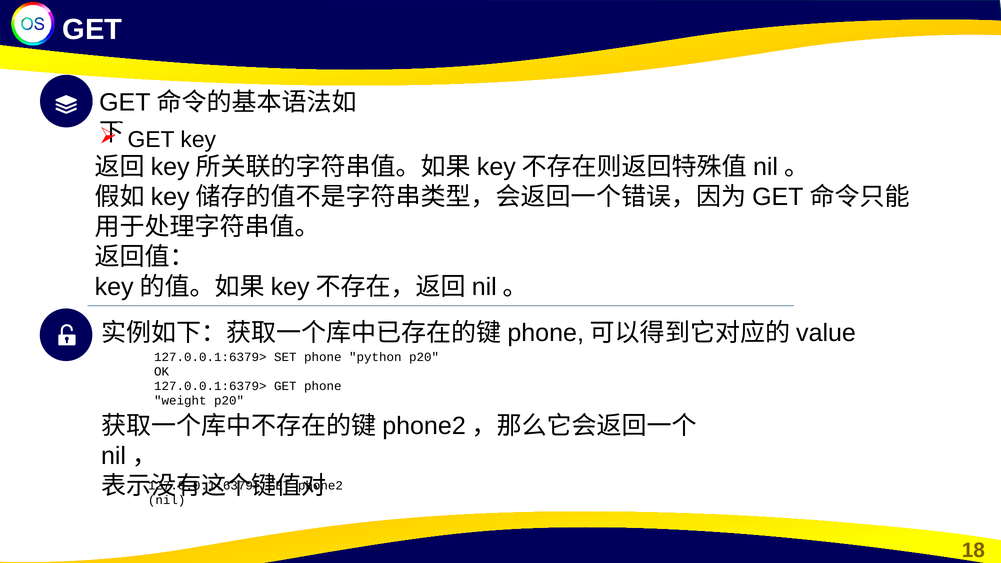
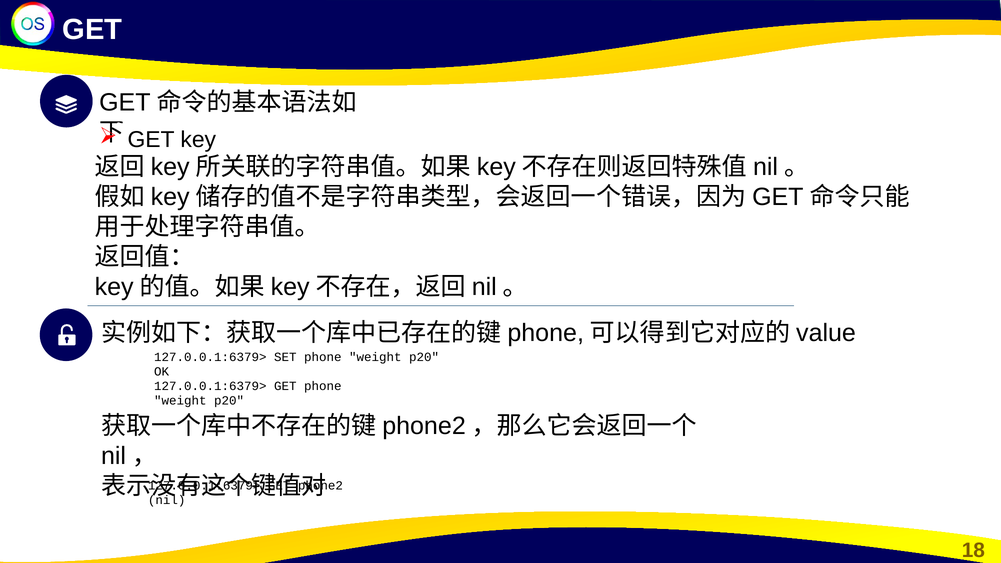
SET phone python: python -> weight
